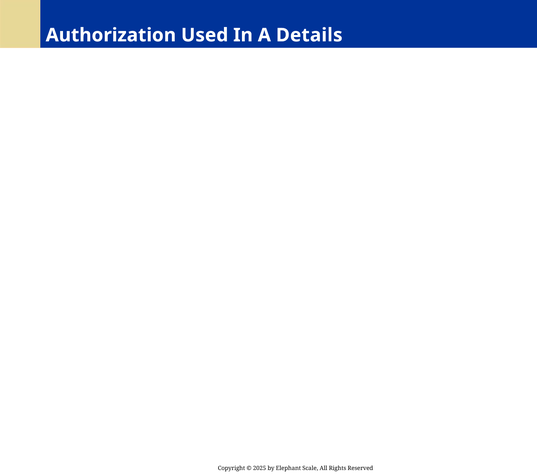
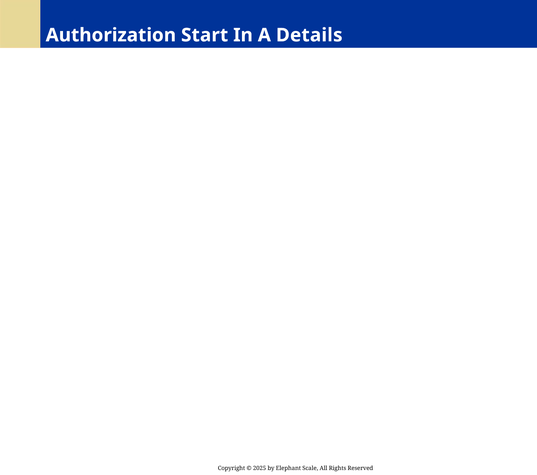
Used: Used -> Start
